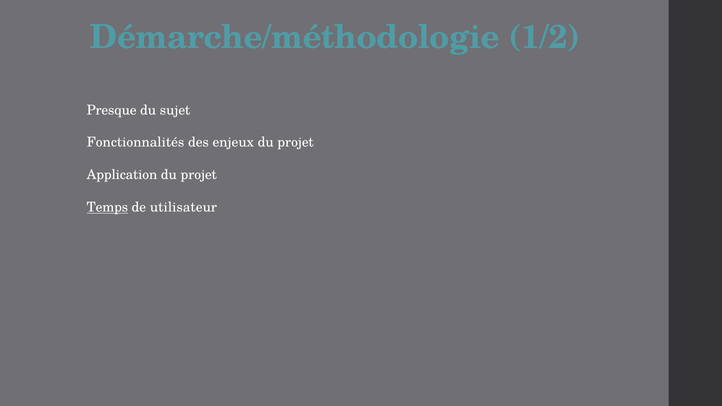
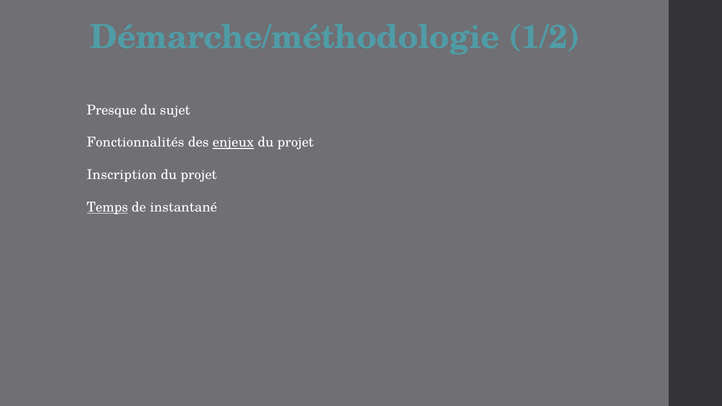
enjeux underline: none -> present
Application: Application -> Inscription
utilisateur: utilisateur -> instantané
